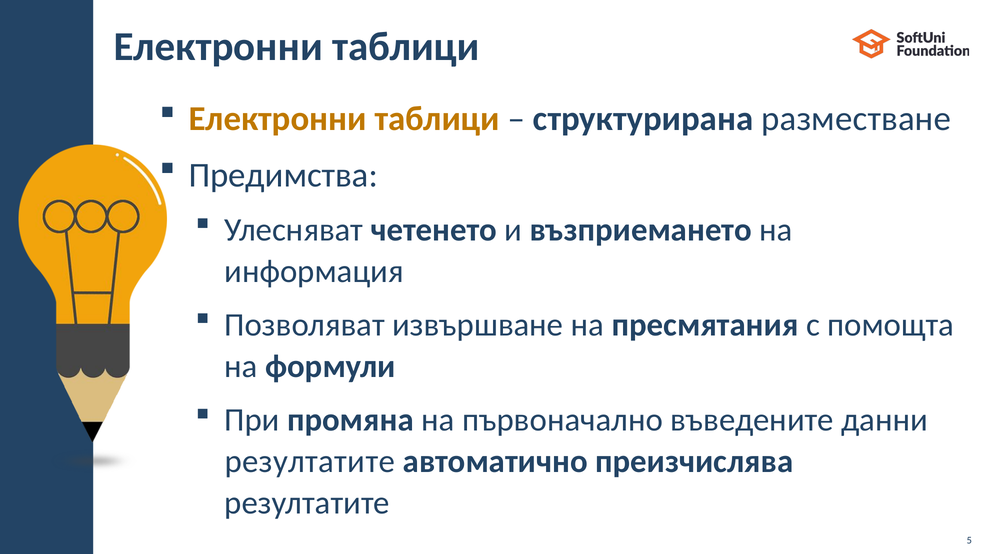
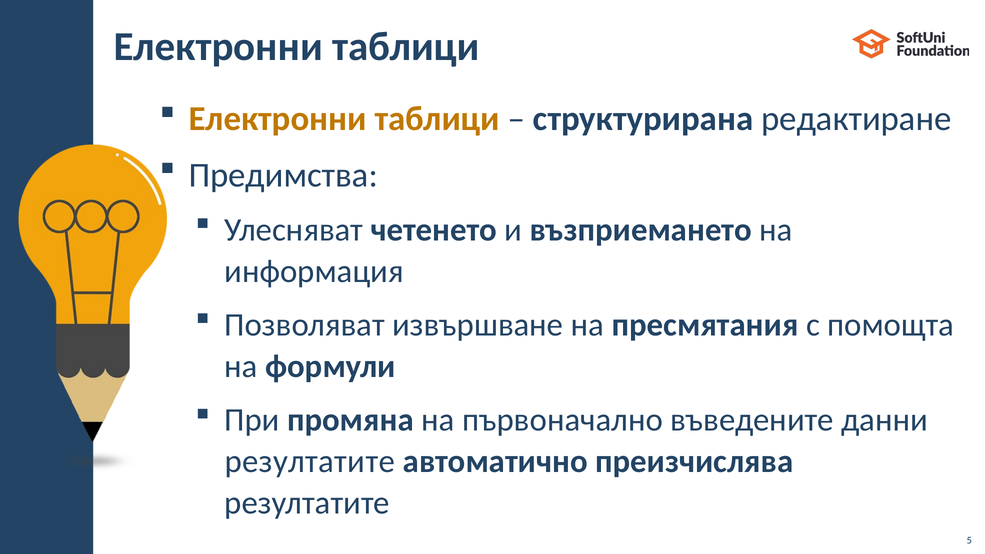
разместване: разместване -> редактиране
